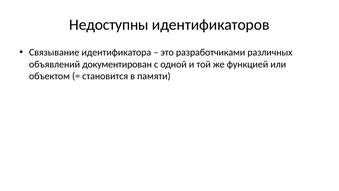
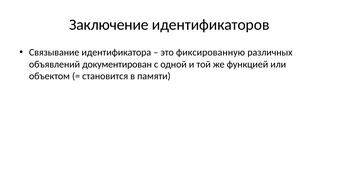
Недоступны: Недоступны -> Заключение
разработчиками: разработчиками -> фиксированную
